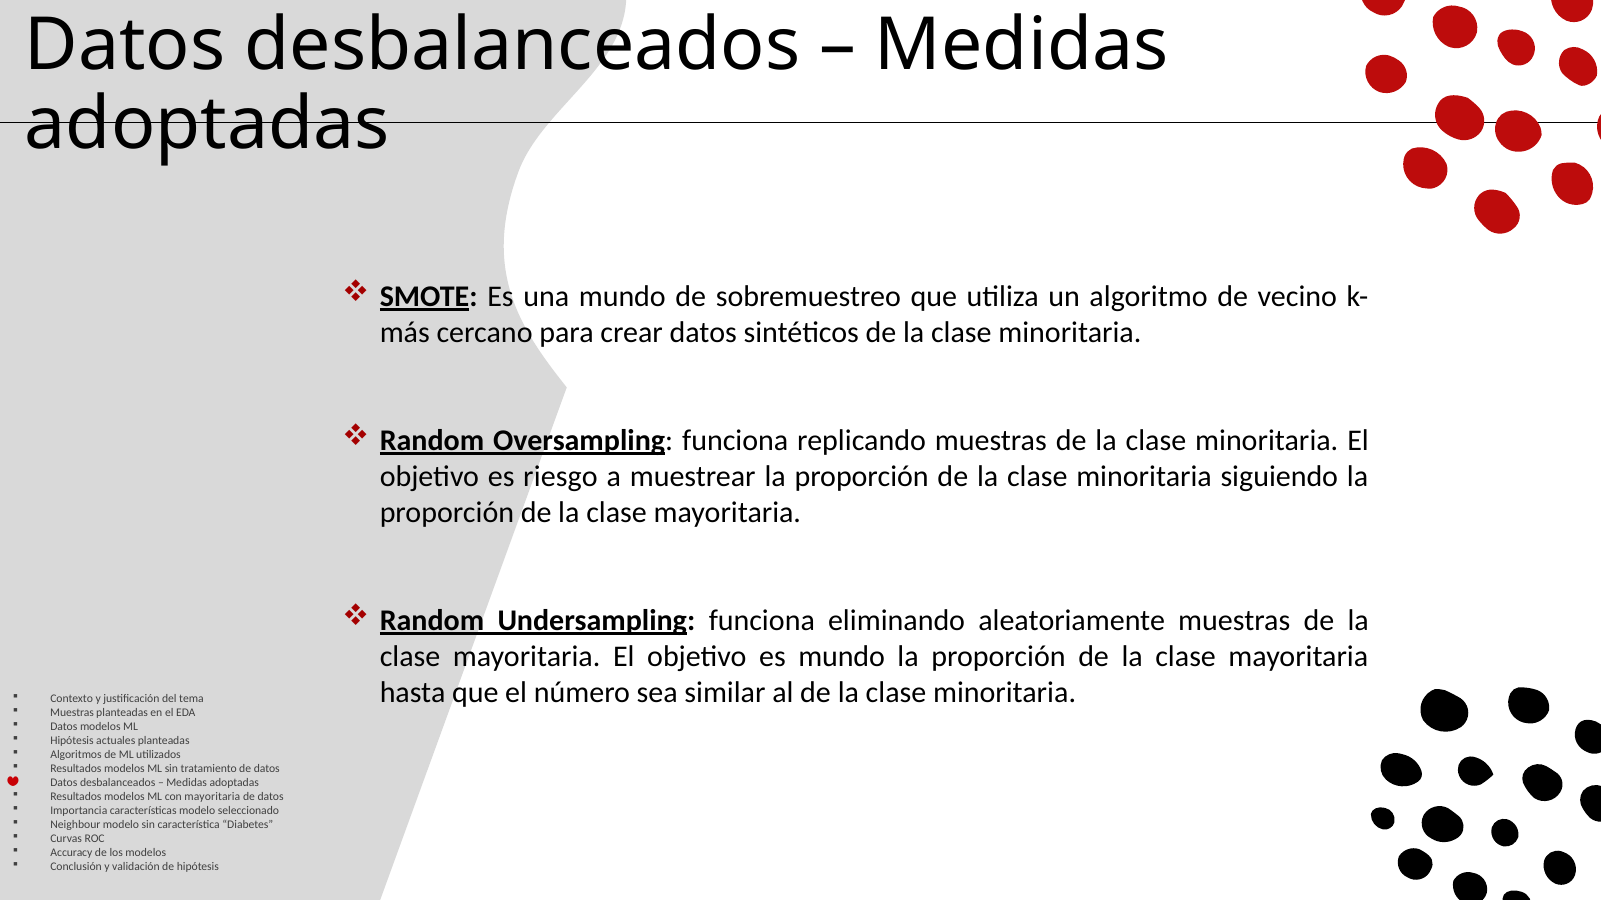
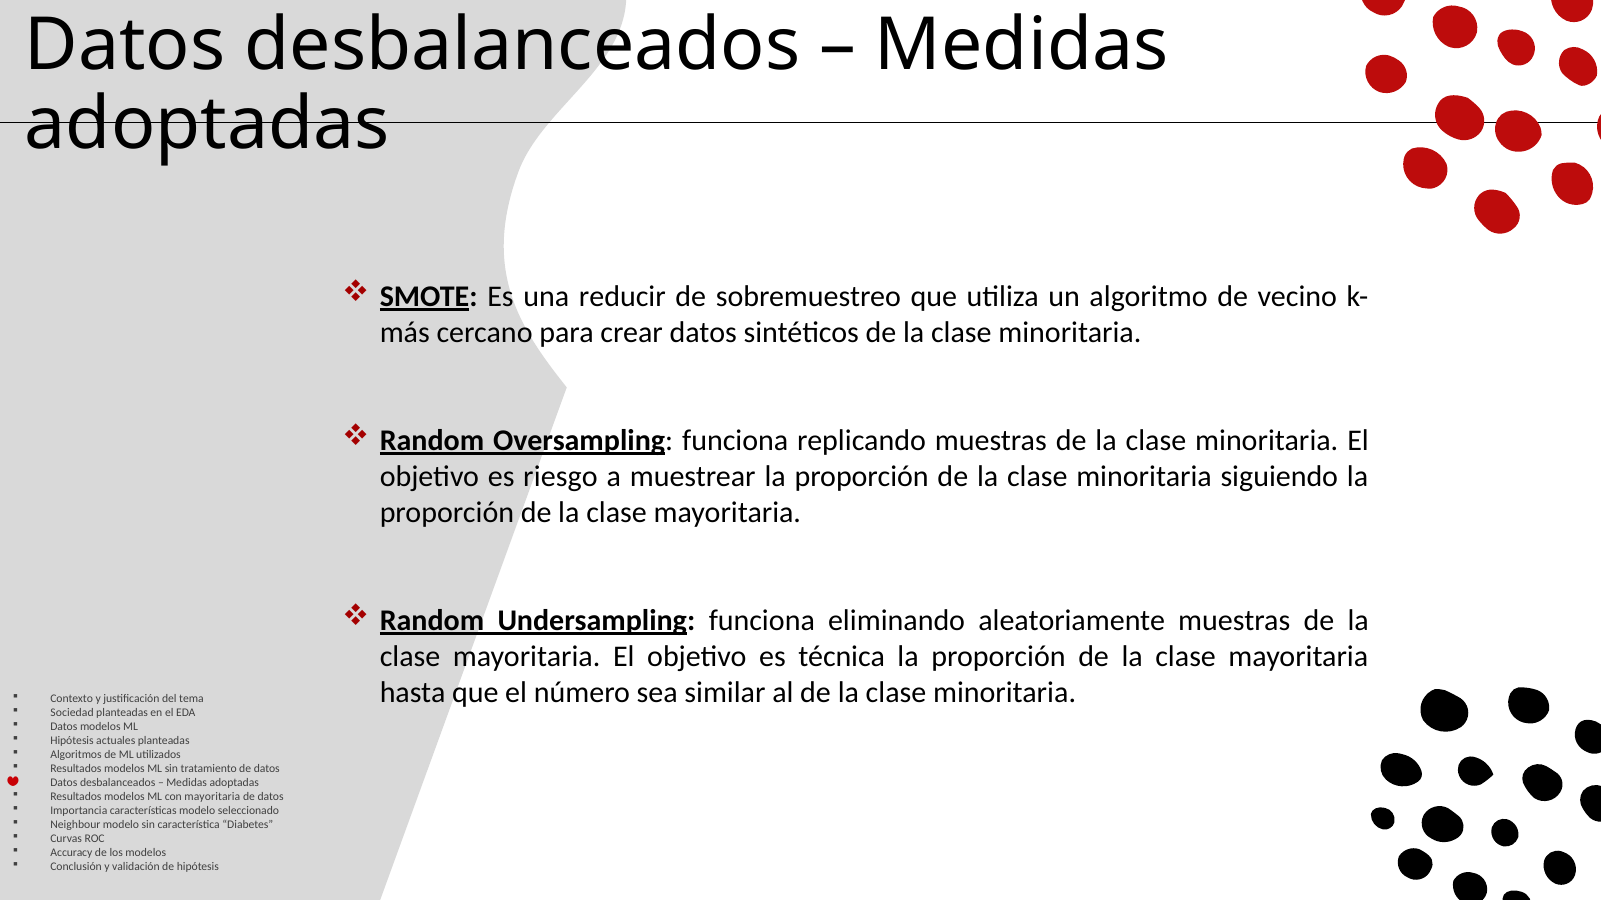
una mundo: mundo -> reducir
es mundo: mundo -> técnica
Muestras at (72, 713): Muestras -> Sociedad
